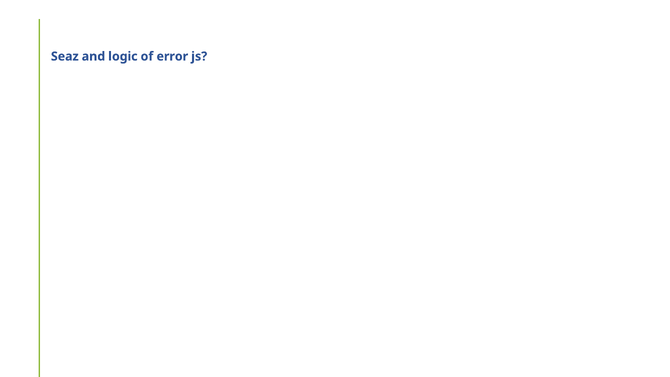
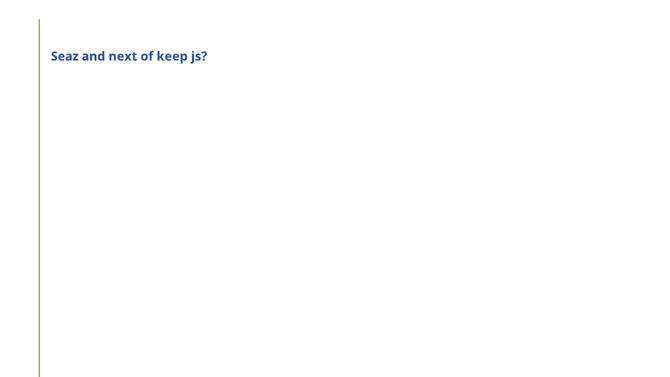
logic: logic -> next
error: error -> keep
